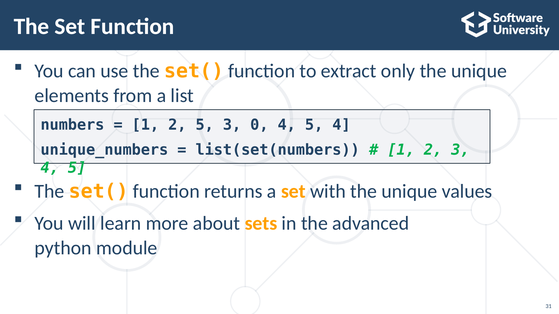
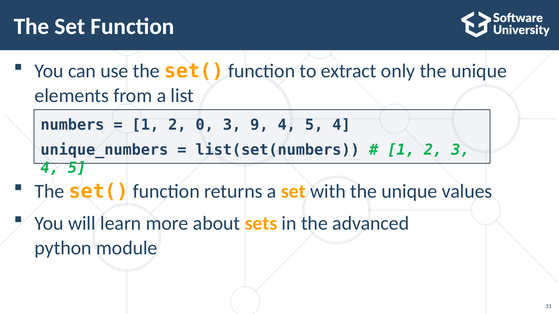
2 5: 5 -> 0
0: 0 -> 9
